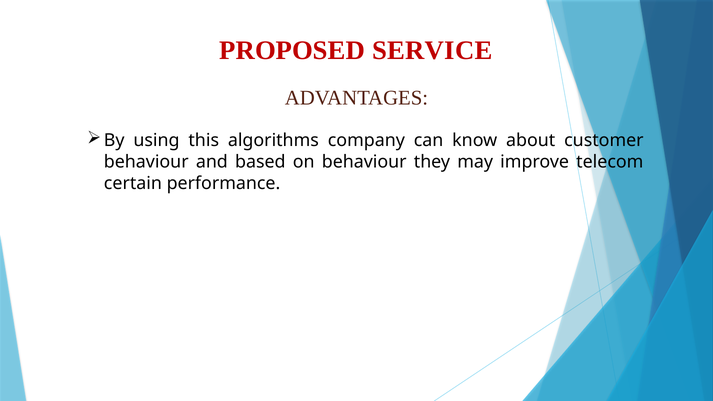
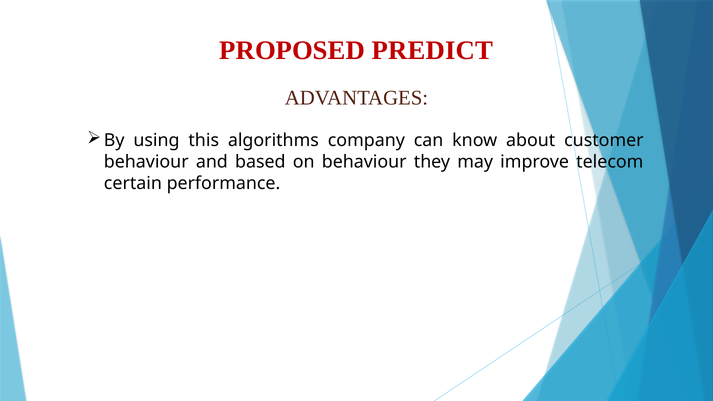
SERVICE: SERVICE -> PREDICT
